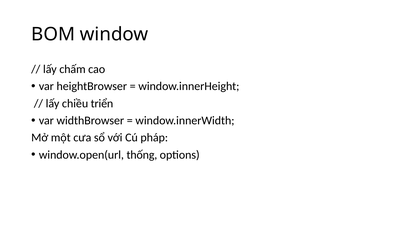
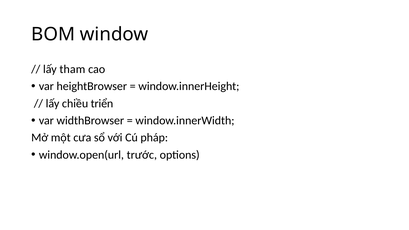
chấm: chấm -> tham
thống: thống -> trước
